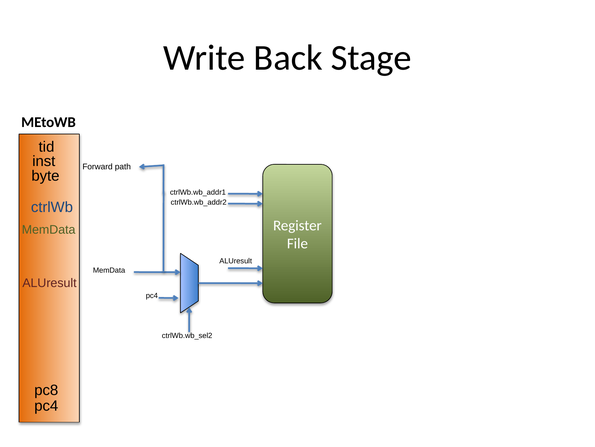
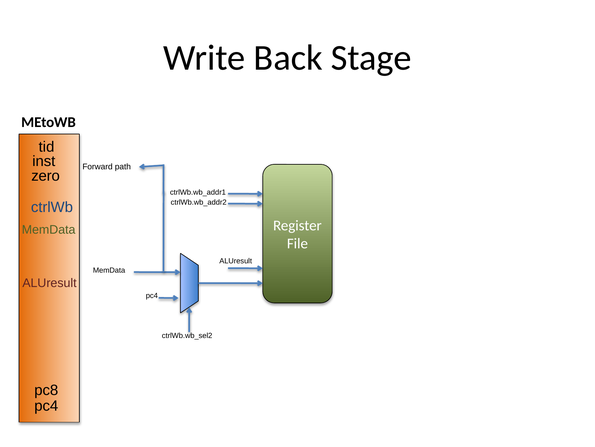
byte: byte -> zero
